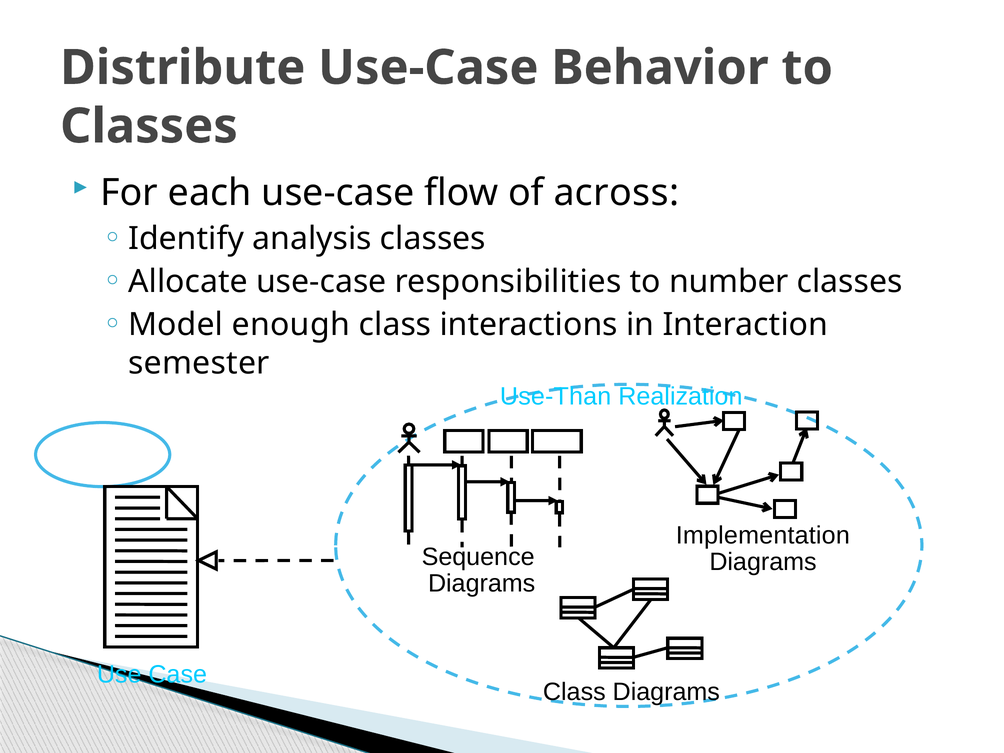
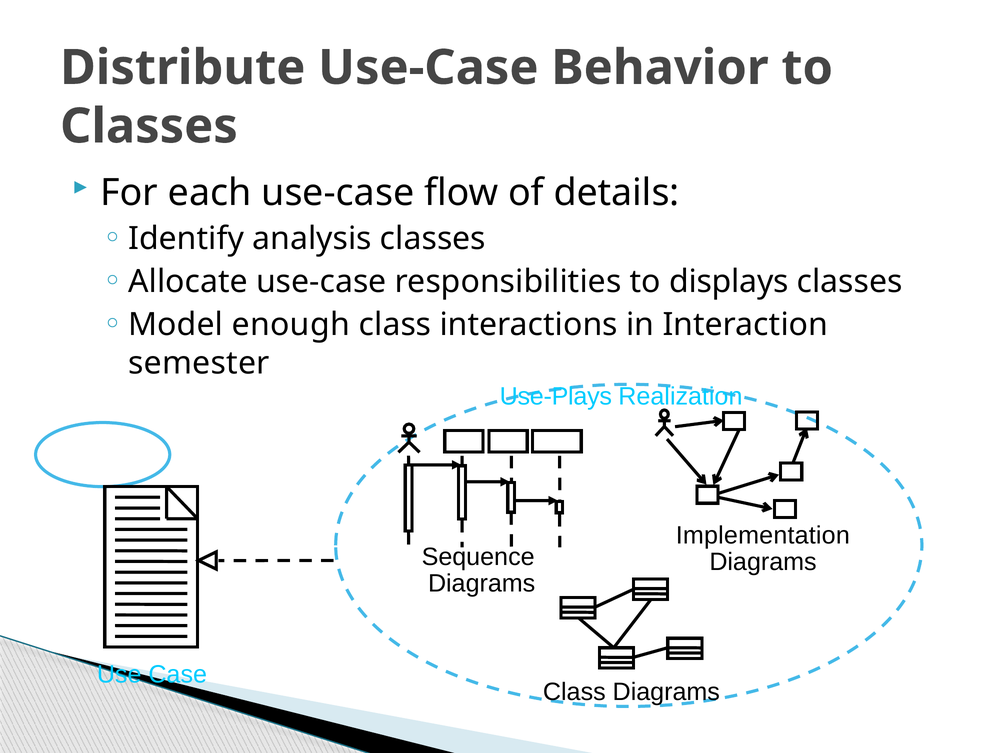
across: across -> details
number: number -> displays
Use-Than: Use-Than -> Use-Plays
